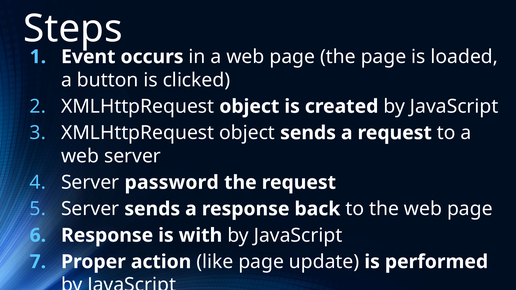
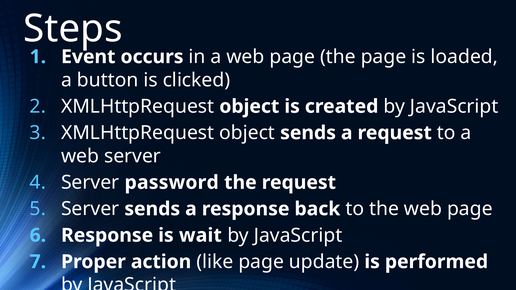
with: with -> wait
